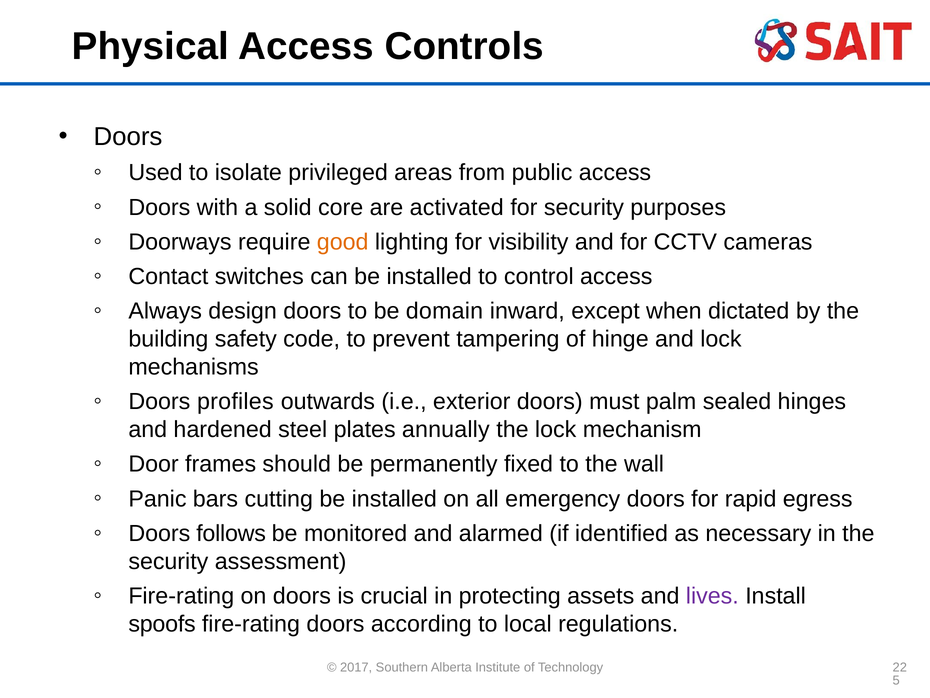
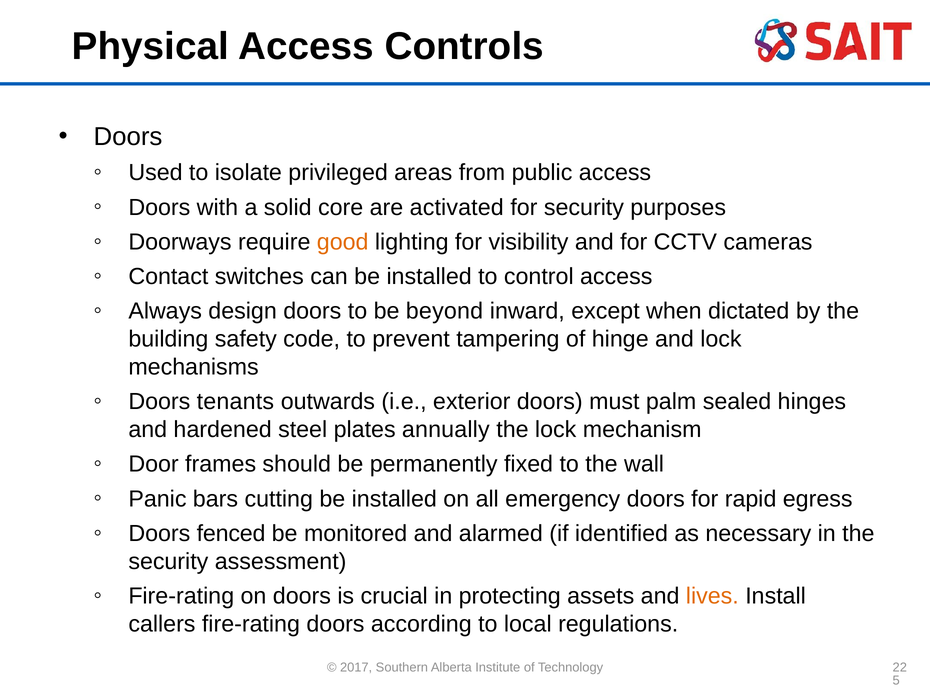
domain: domain -> beyond
profiles: profiles -> tenants
follows: follows -> fenced
lives colour: purple -> orange
spoofs: spoofs -> callers
